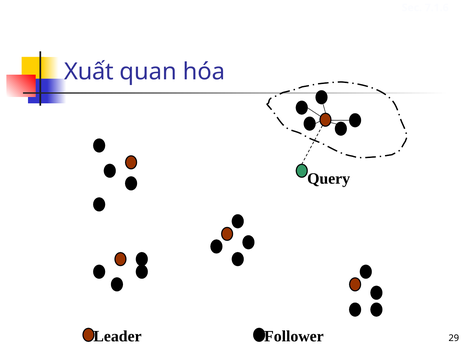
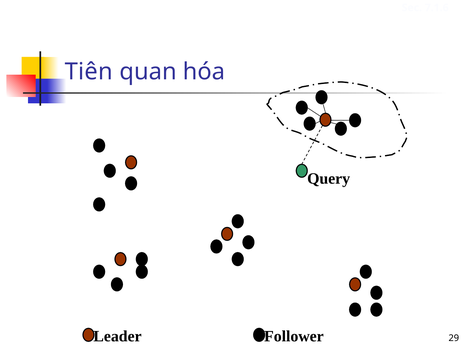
Xuất: Xuất -> Tiên
